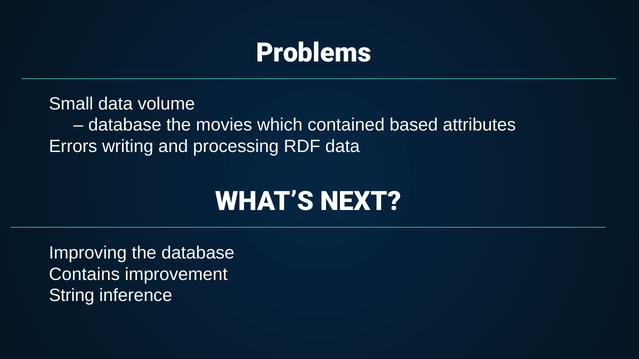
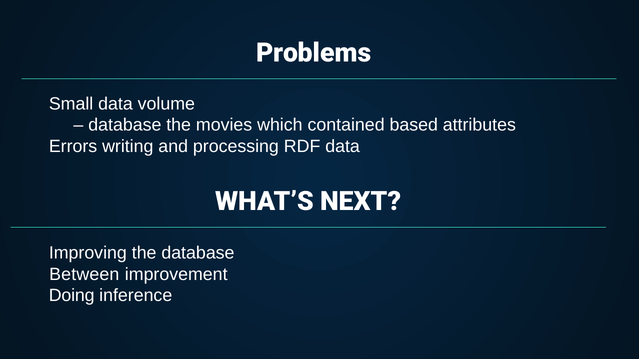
Contains: Contains -> Between
String: String -> Doing
